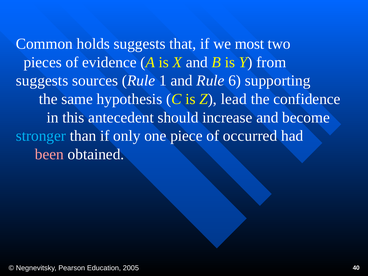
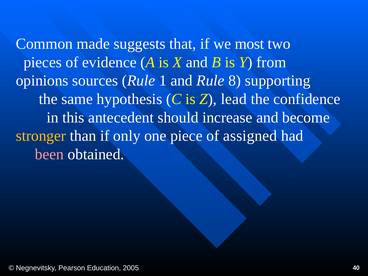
holds: holds -> made
suggests at (42, 81): suggests -> opinions
6: 6 -> 8
stronger colour: light blue -> yellow
occurred: occurred -> assigned
